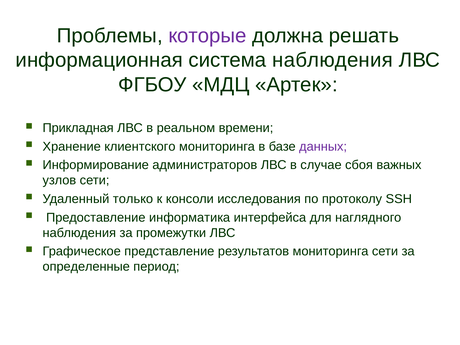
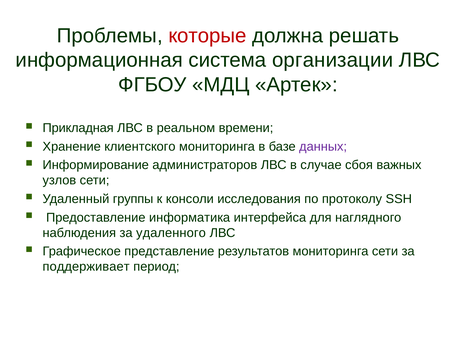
которые colour: purple -> red
система наблюдения: наблюдения -> организации
только: только -> группы
промежутки: промежутки -> удаленного
определенные: определенные -> поддерживает
